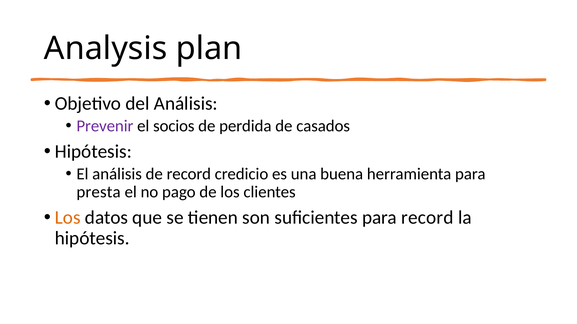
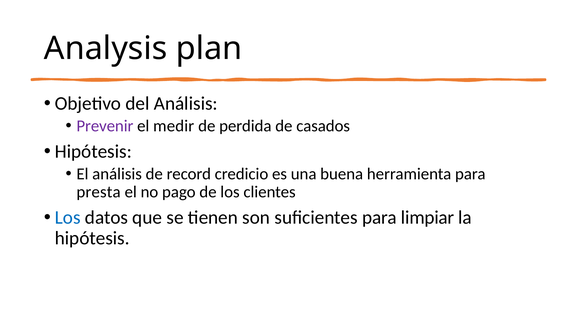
socios: socios -> medir
Los at (68, 218) colour: orange -> blue
para record: record -> limpiar
